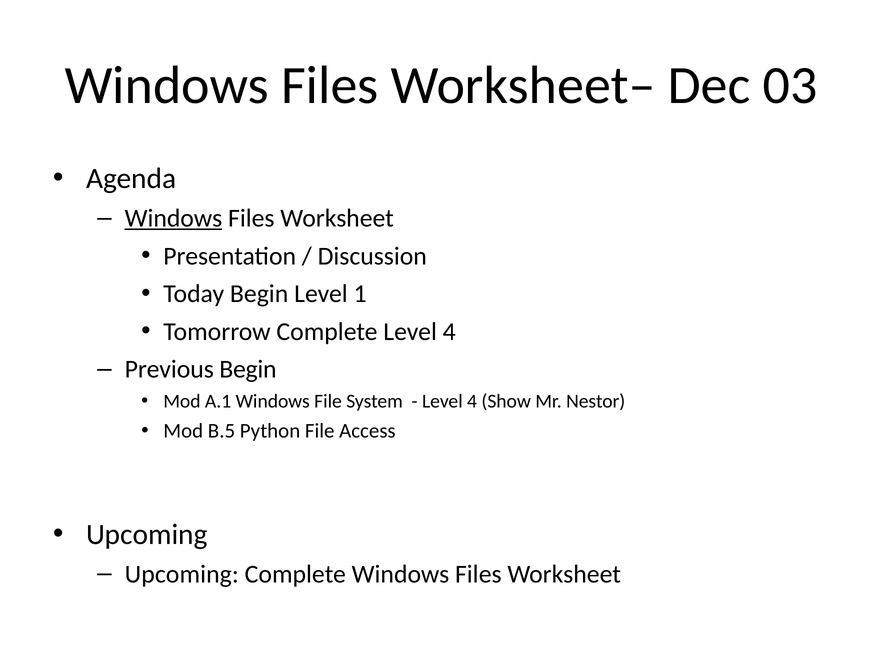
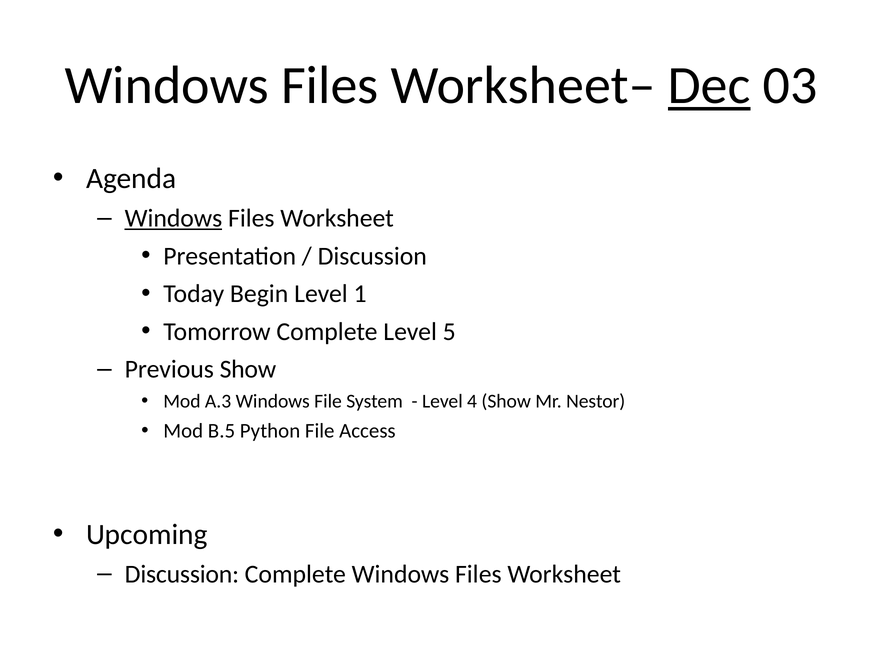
Dec underline: none -> present
Complete Level 4: 4 -> 5
Previous Begin: Begin -> Show
A.1: A.1 -> A.3
Upcoming at (182, 574): Upcoming -> Discussion
